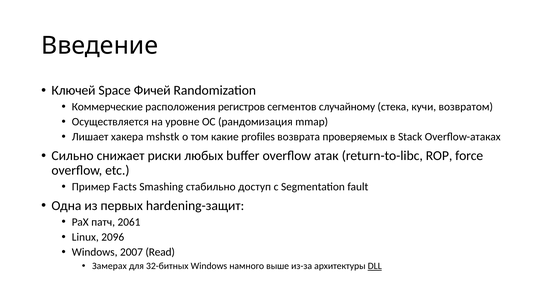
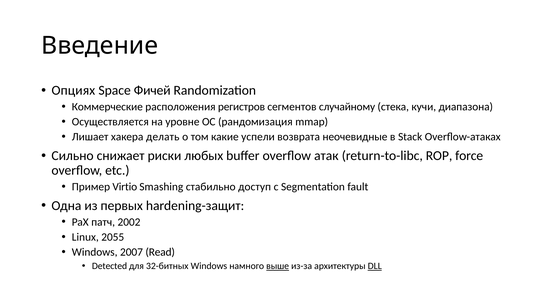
Ключей: Ключей -> Опциях
возвратом: возвратом -> диапазона
mshstk: mshstk -> делать
profiles: profiles -> успели
проверяемых: проверяемых -> неочевидные
Facts: Facts -> Virtio
2061: 2061 -> 2002
2096: 2096 -> 2055
Замерах: Замерах -> Detected
выше underline: none -> present
